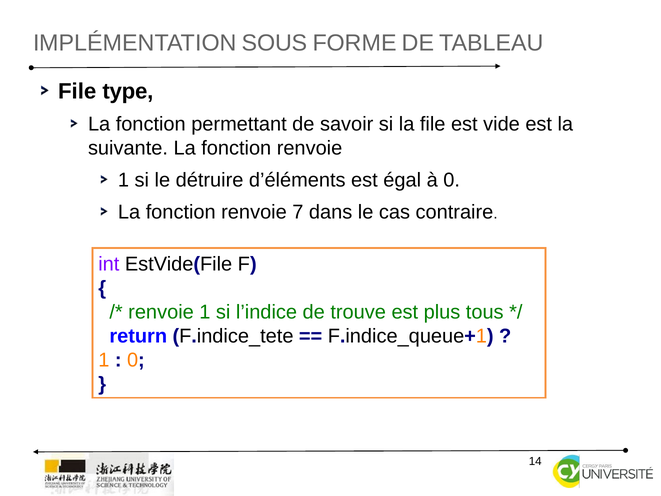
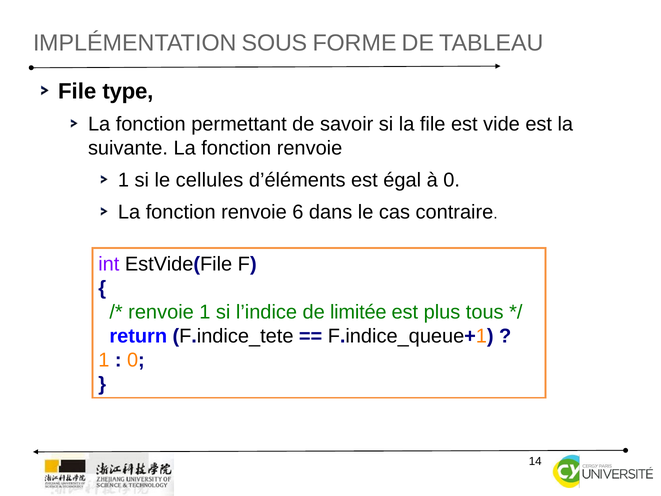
détruire: détruire -> cellules
7: 7 -> 6
trouve: trouve -> limitée
